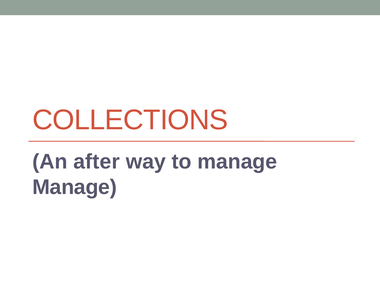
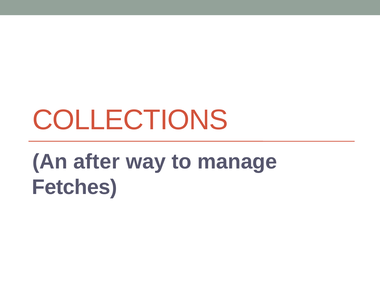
Manage at (75, 187): Manage -> Fetches
